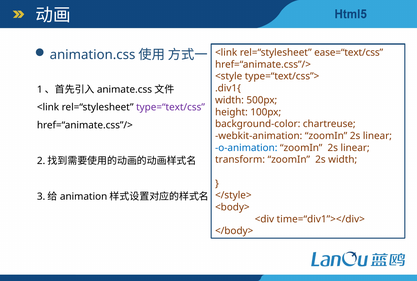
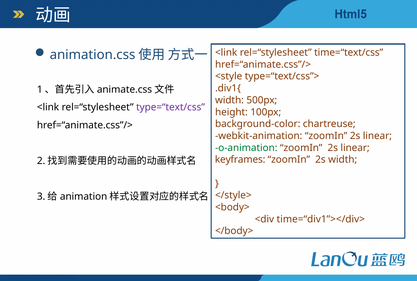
ease=“text/css: ease=“text/css -> time=“text/css
o-animation colour: blue -> green
transform: transform -> keyframes
